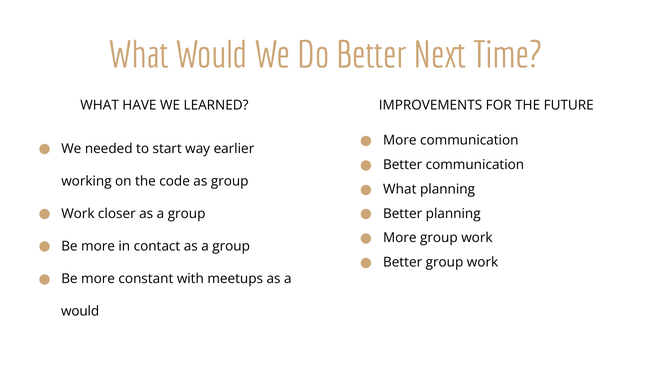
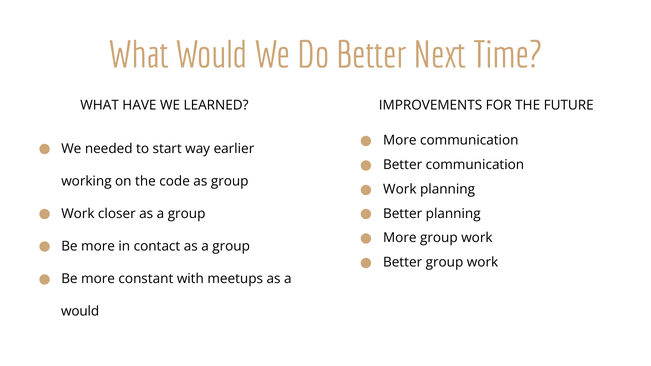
What at (400, 189): What -> Work
